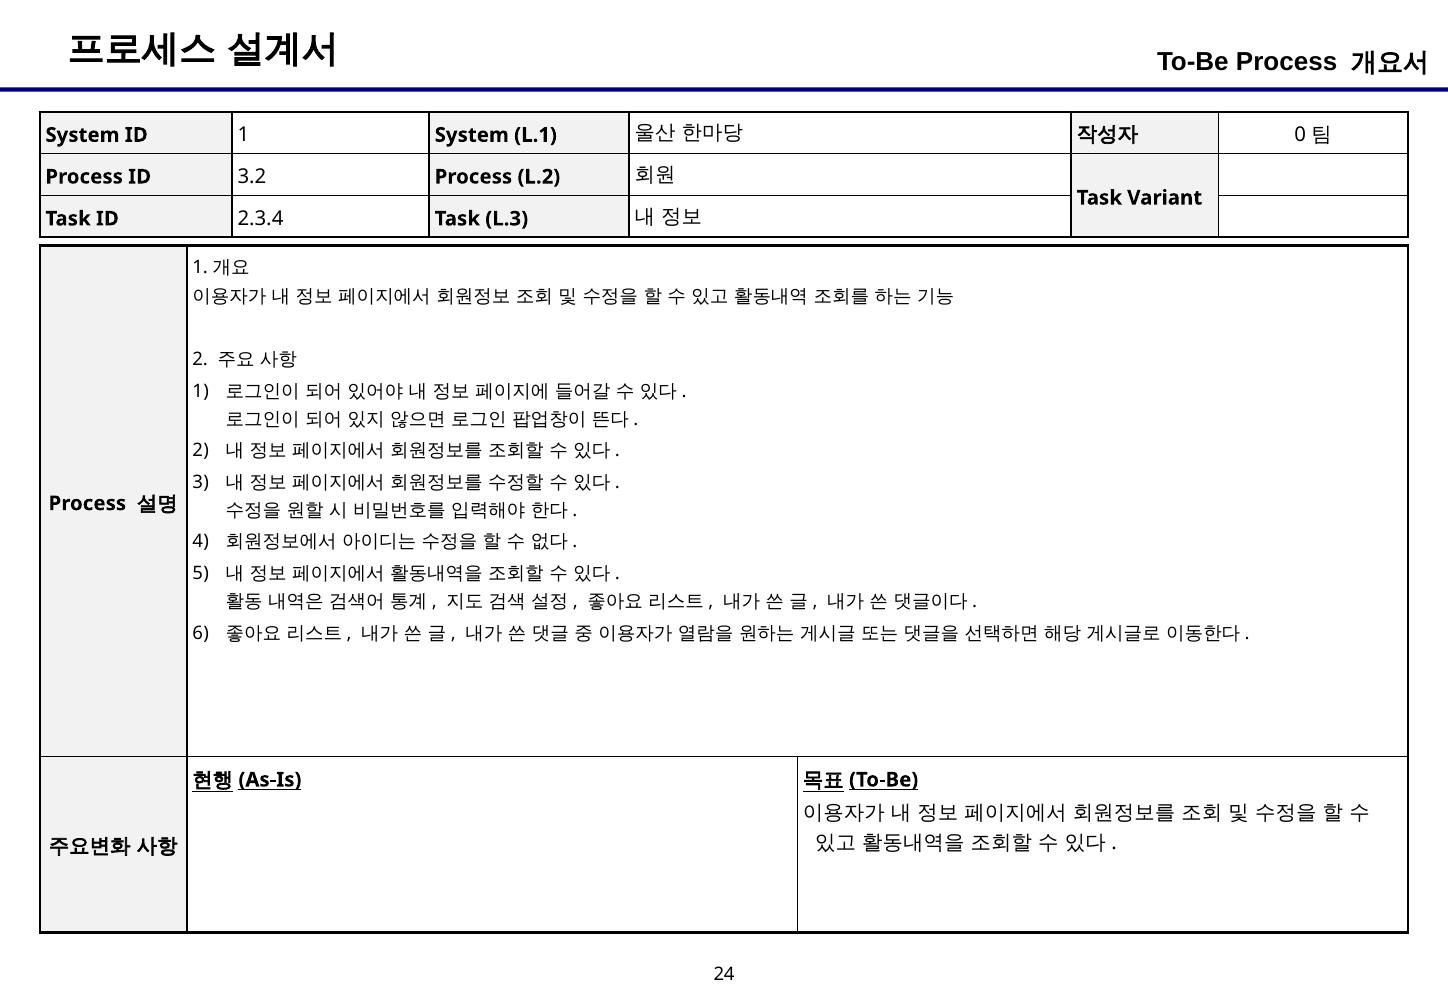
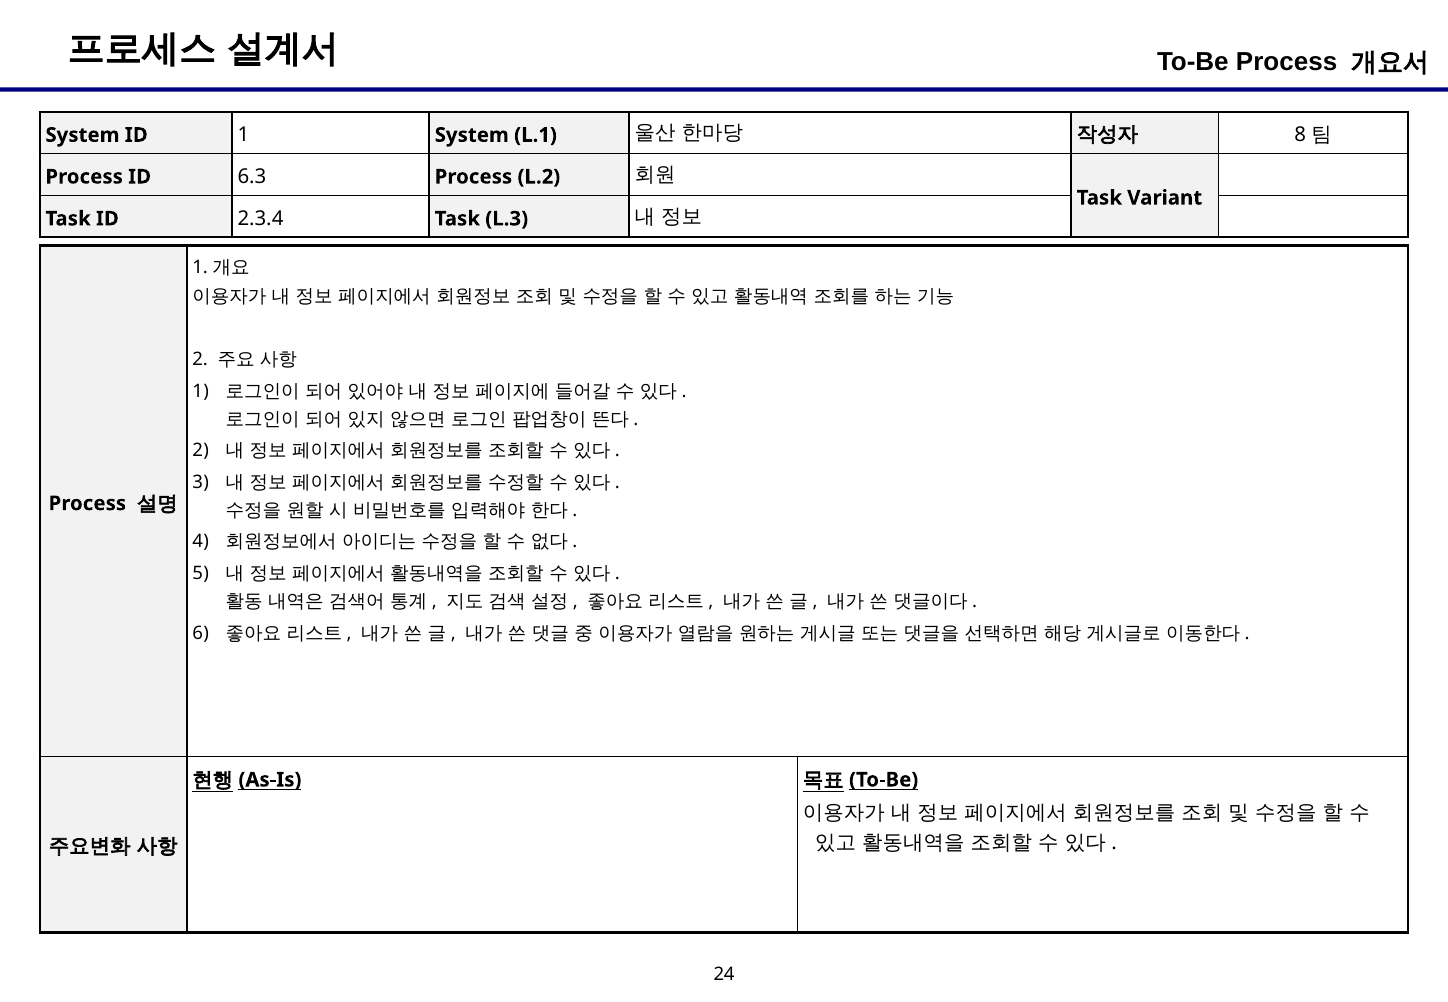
0: 0 -> 8
3.2: 3.2 -> 6.3
